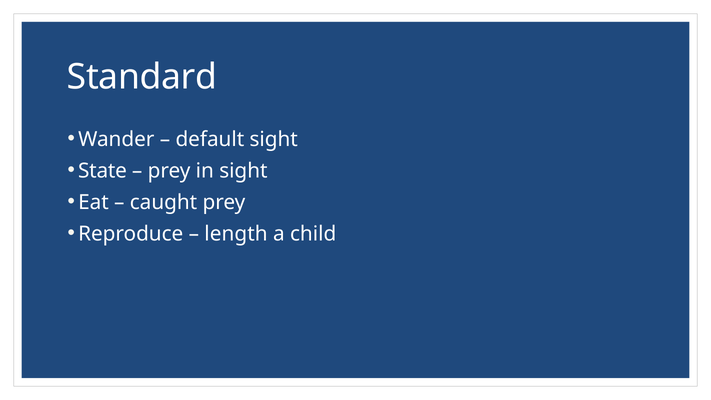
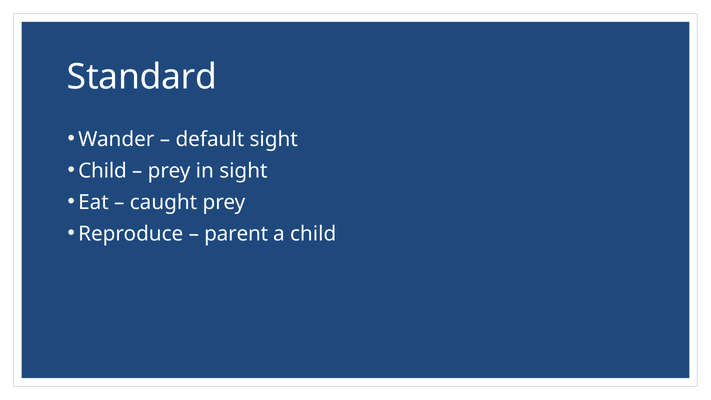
State at (103, 171): State -> Child
length: length -> parent
